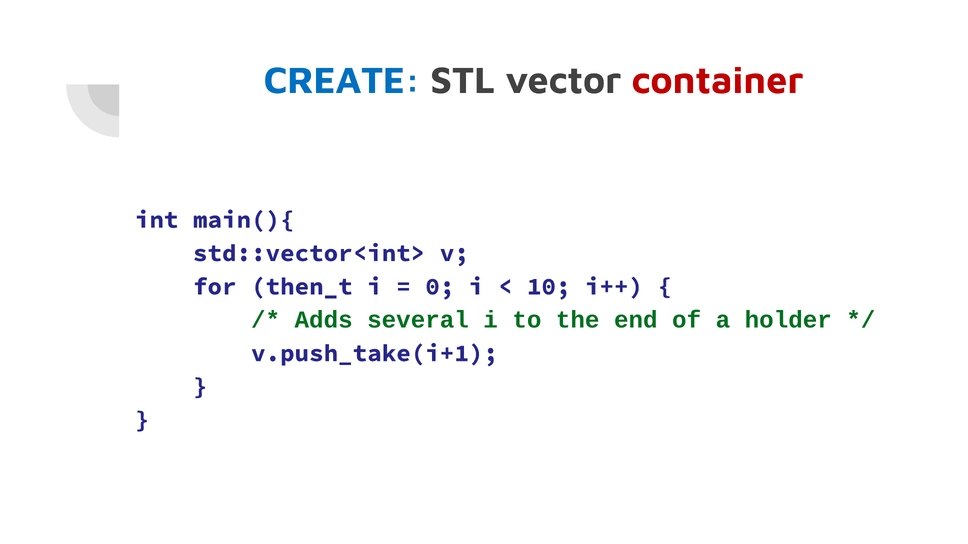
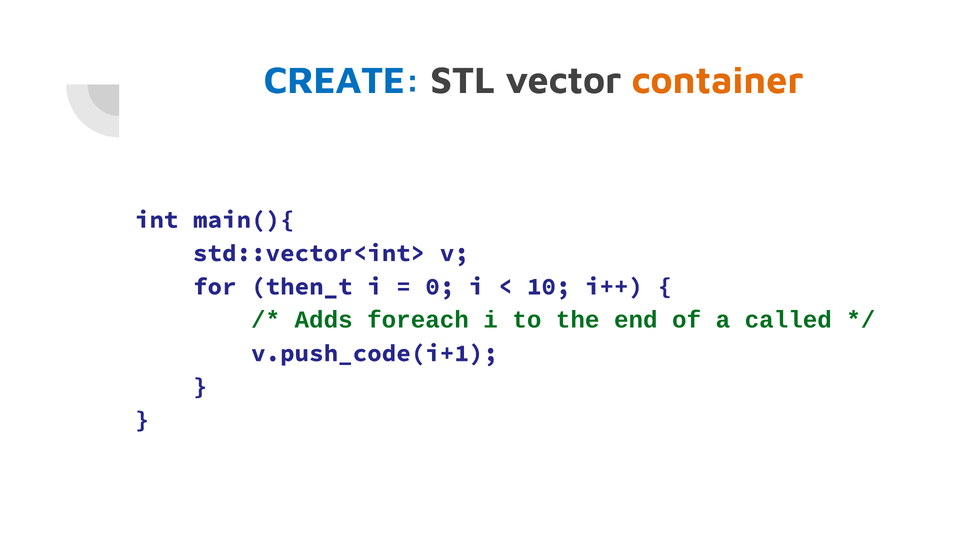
container colour: red -> orange
several: several -> foreach
holder: holder -> called
v.push_take(i+1: v.push_take(i+1 -> v.push_code(i+1
